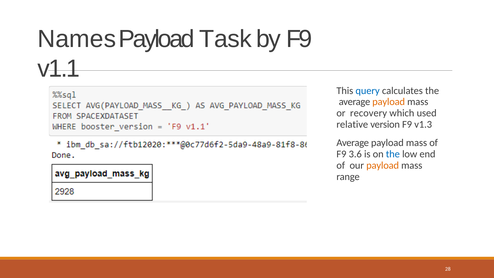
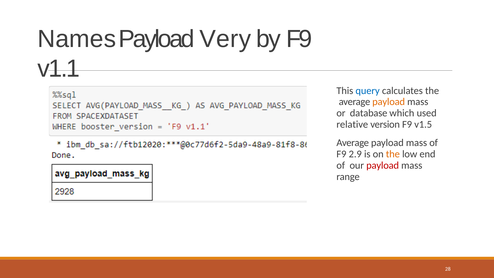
Task: Task -> Very
recovery: recovery -> database
v1.3: v1.3 -> v1.5
3.6: 3.6 -> 2.9
the at (393, 154) colour: blue -> orange
payload at (383, 165) colour: orange -> red
